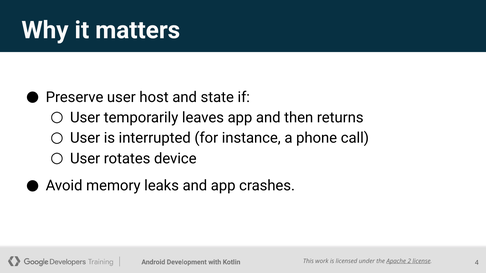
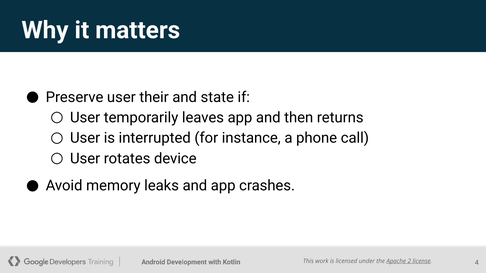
host: host -> their
